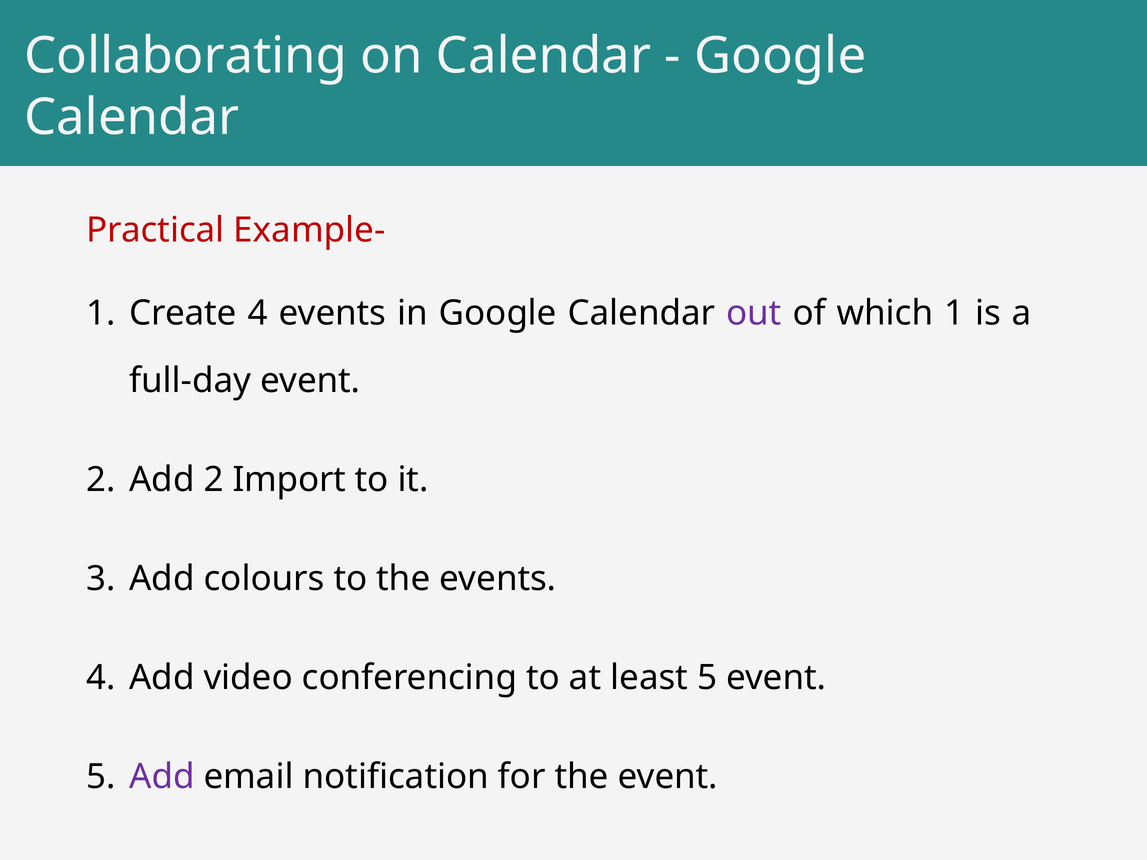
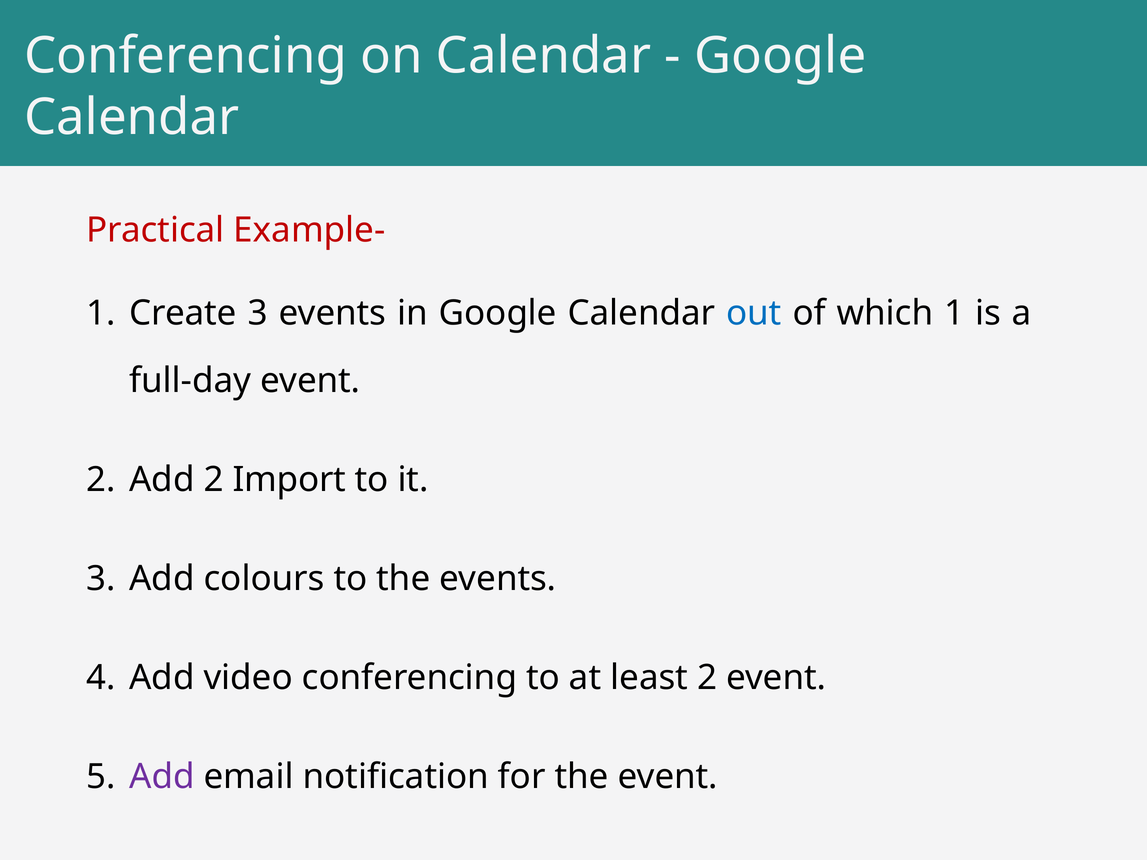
Collaborating at (186, 56): Collaborating -> Conferencing
Create 4: 4 -> 3
out colour: purple -> blue
least 5: 5 -> 2
